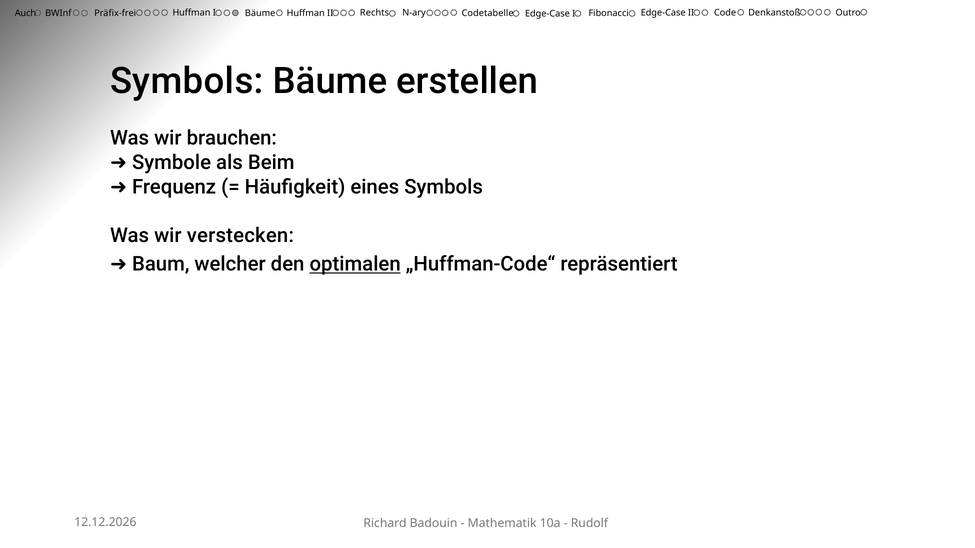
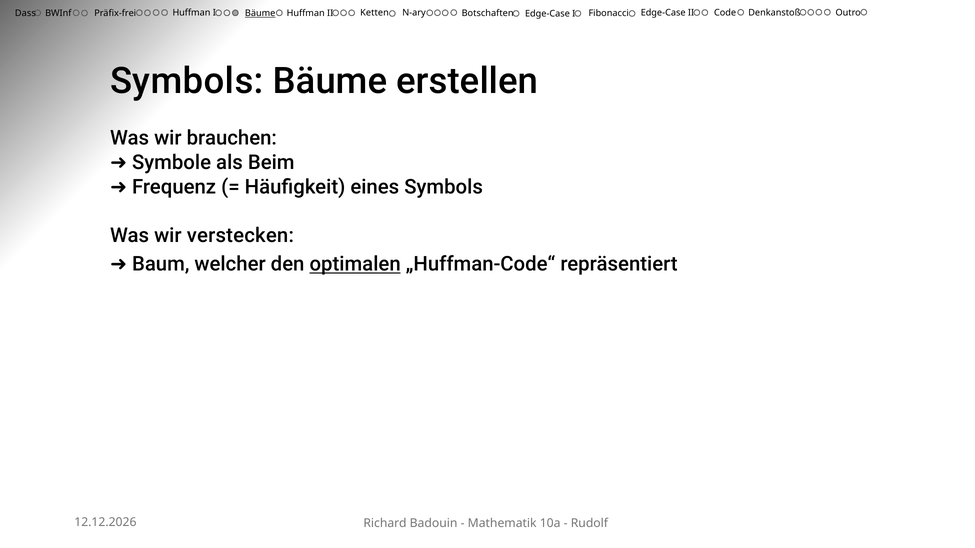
Auch: Auch -> Dass
Bäume at (260, 13) underline: none -> present
Rechts: Rechts -> Ketten
Codetabelle: Codetabelle -> Botschaften
